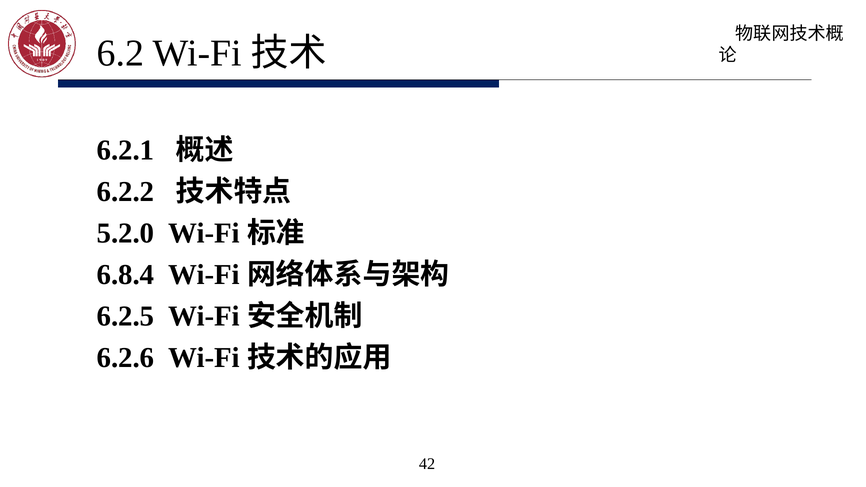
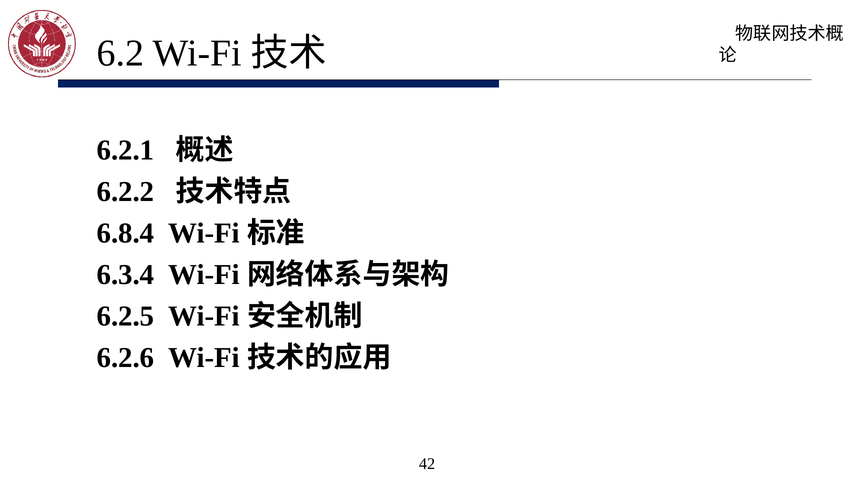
5.2.0: 5.2.0 -> 6.8.4
6.8.4: 6.8.4 -> 6.3.4
